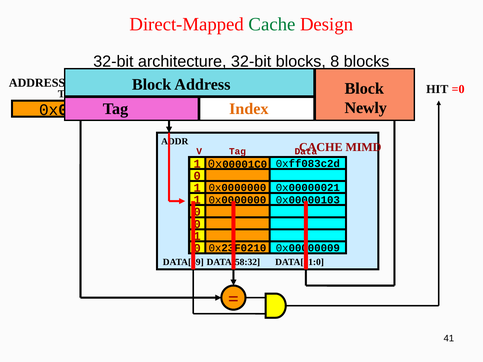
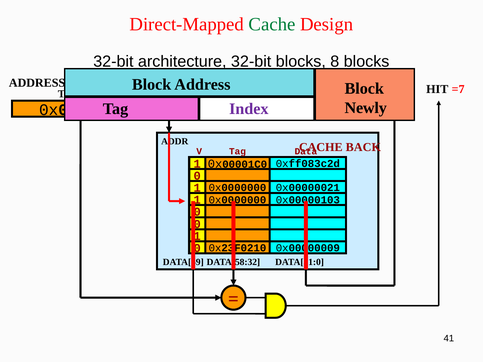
=0: =0 -> =7
Index at (249, 109) colour: orange -> purple
MIMD: MIMD -> BACK
